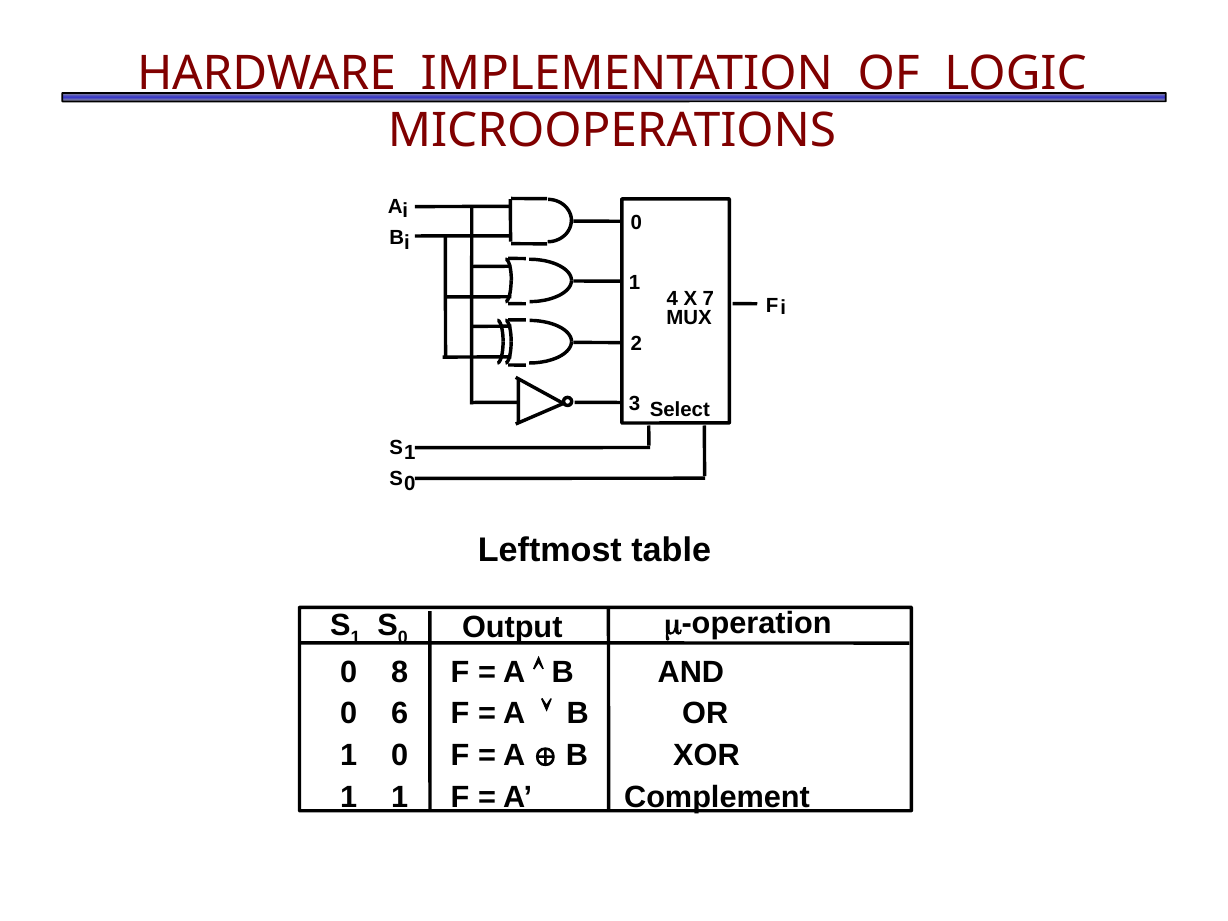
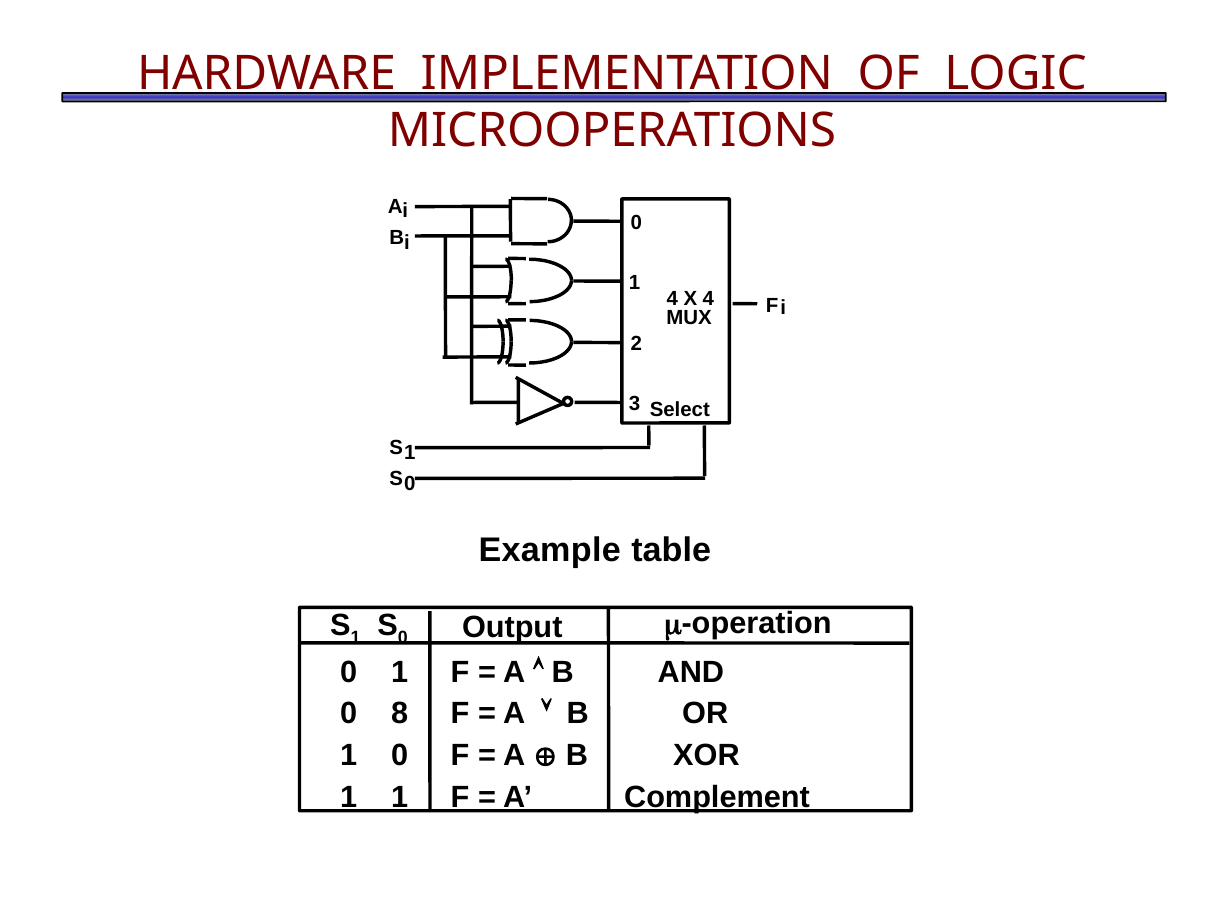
X 7: 7 -> 4
Leftmost: Leftmost -> Example
8 at (400, 672): 8 -> 1
6: 6 -> 8
